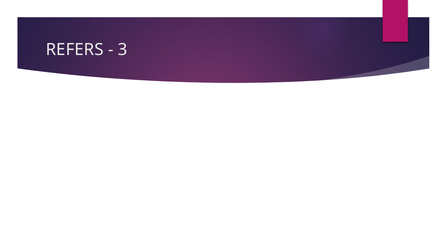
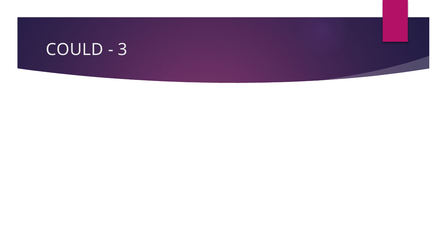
REFERS: REFERS -> COULD
